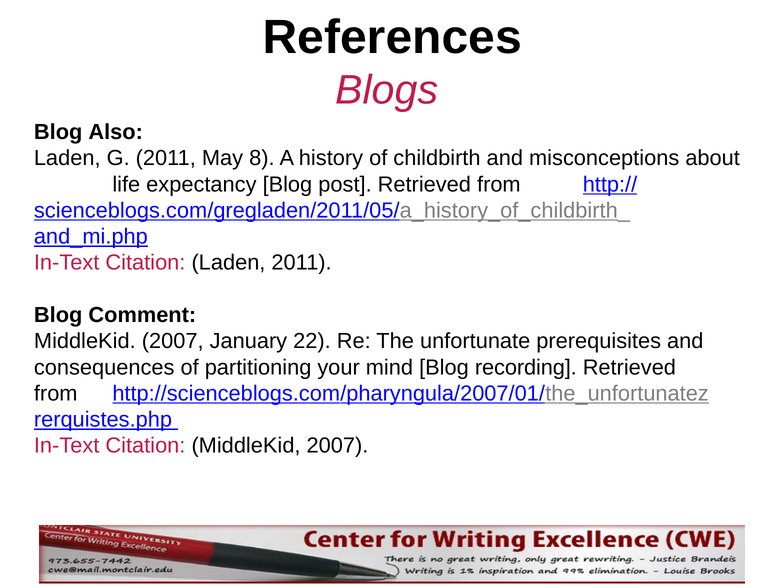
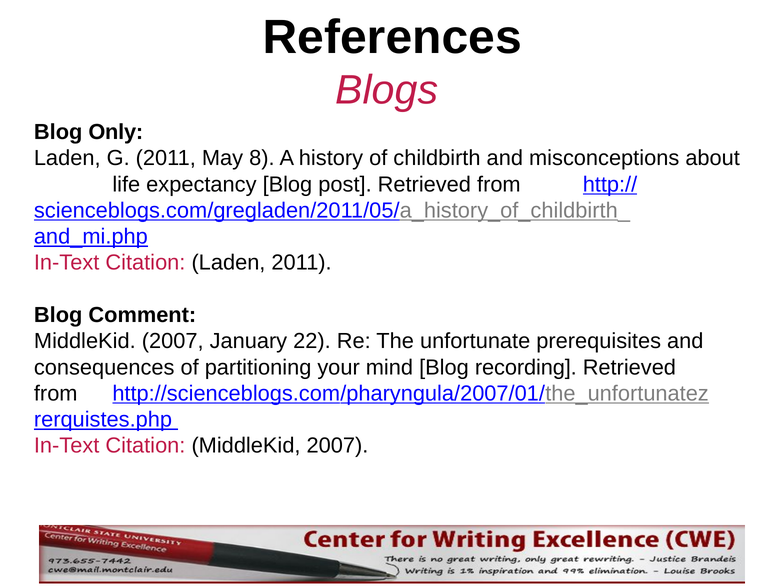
Also: Also -> Only
